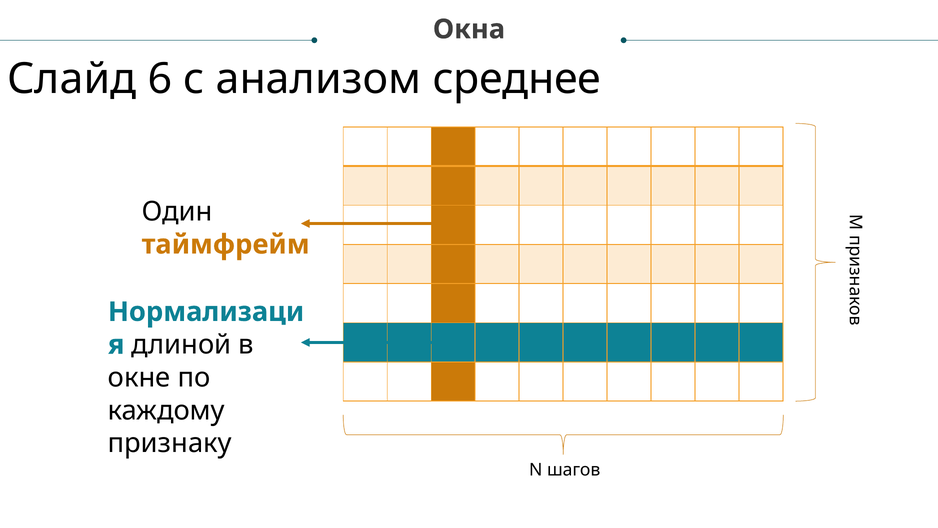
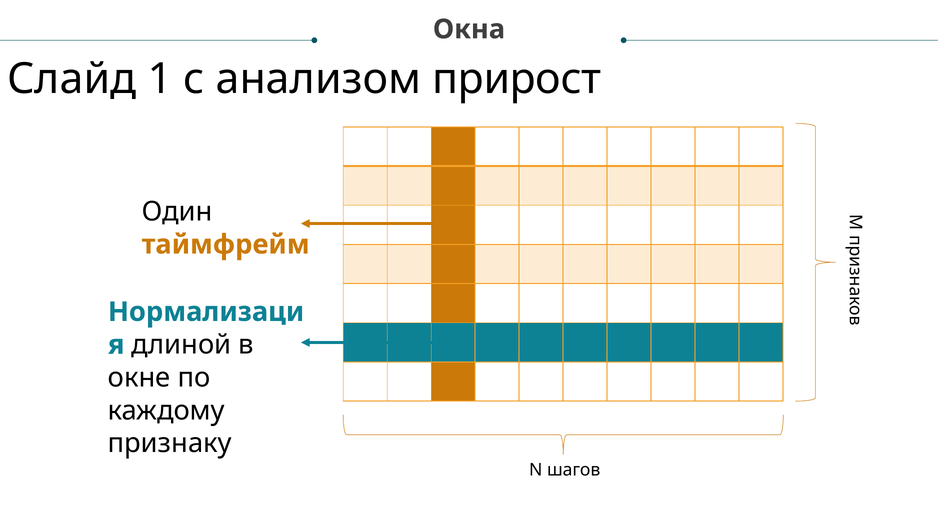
6: 6 -> 1
среднее: среднее -> прирост
